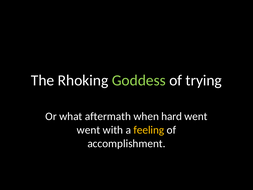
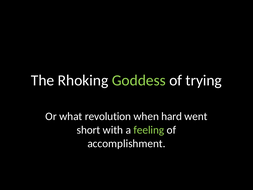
aftermath: aftermath -> revolution
went at (88, 130): went -> short
feeling colour: yellow -> light green
